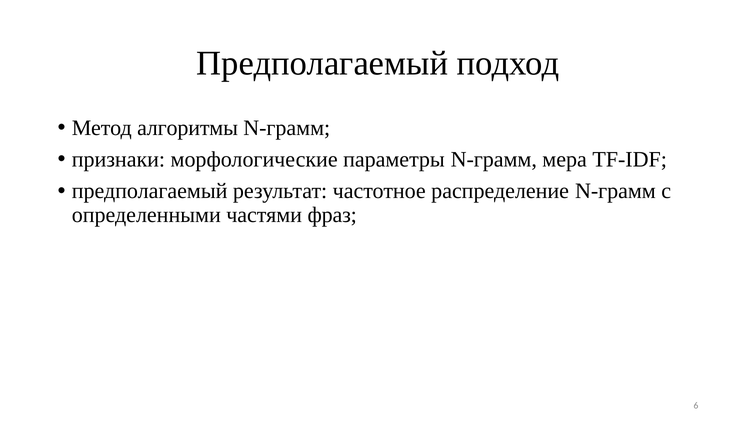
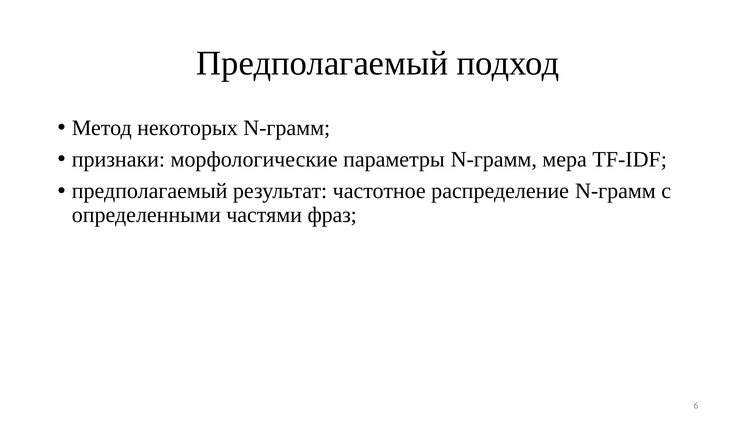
алгоритмы: алгоритмы -> некоторых
